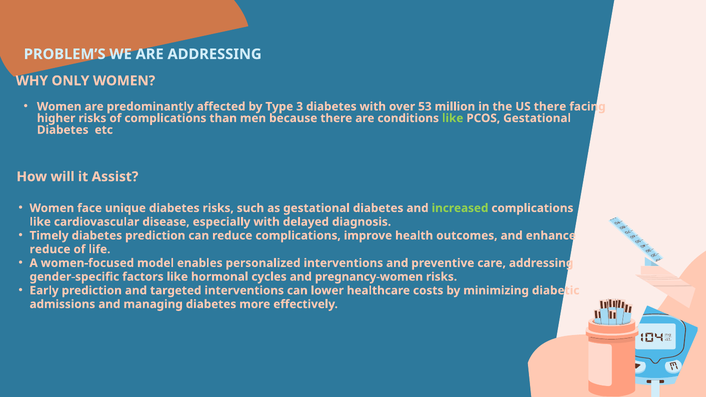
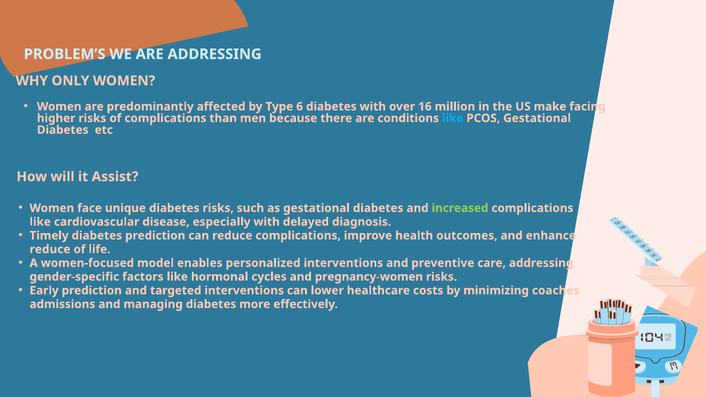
3: 3 -> 6
53: 53 -> 16
US there: there -> make
like at (453, 118) colour: light green -> light blue
diabetic: diabetic -> coaches
